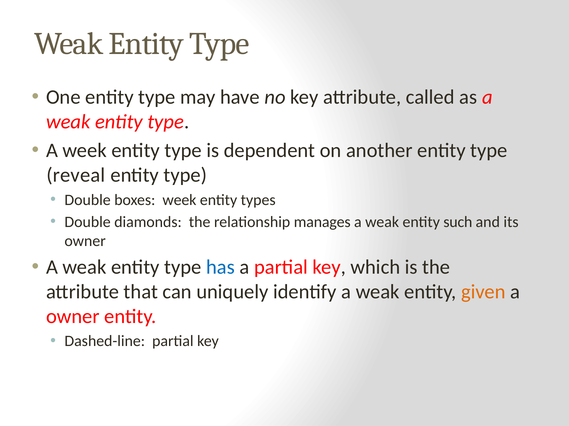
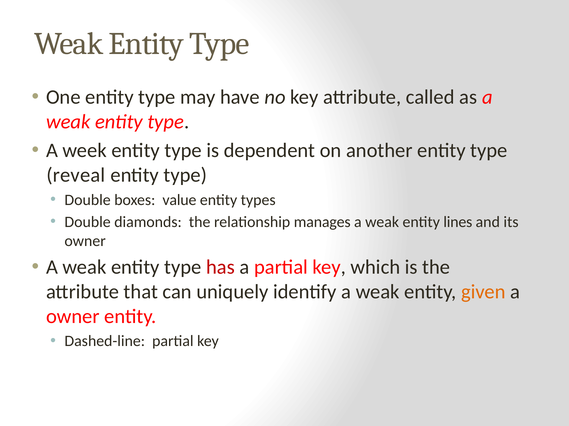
boxes week: week -> value
such: such -> lines
has colour: blue -> red
